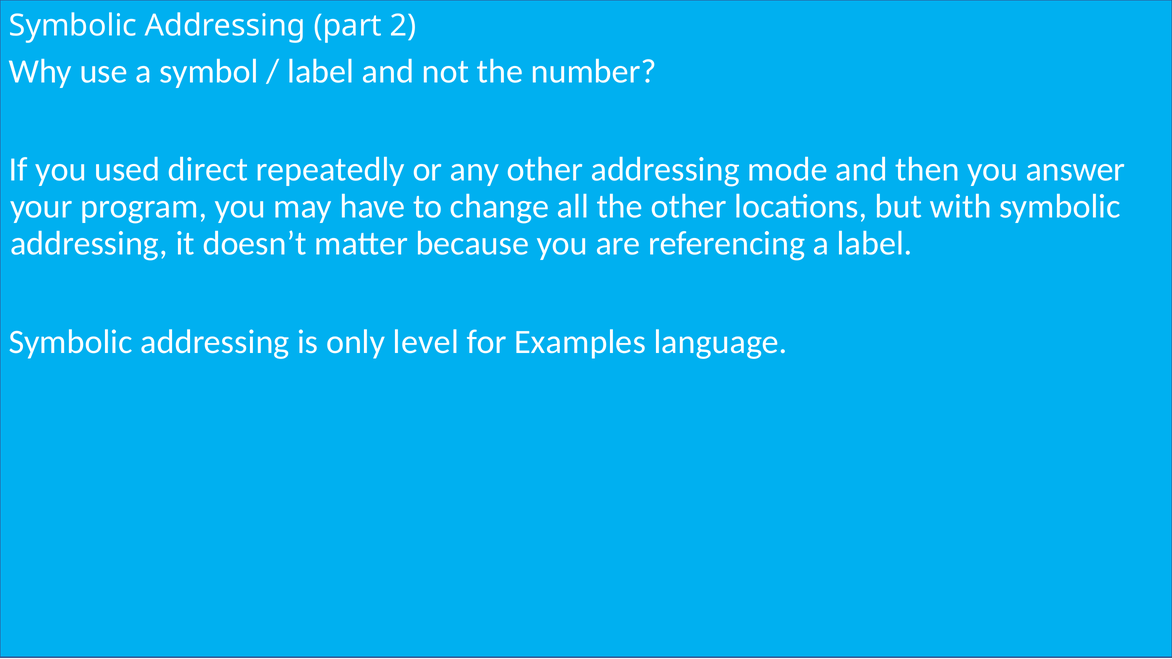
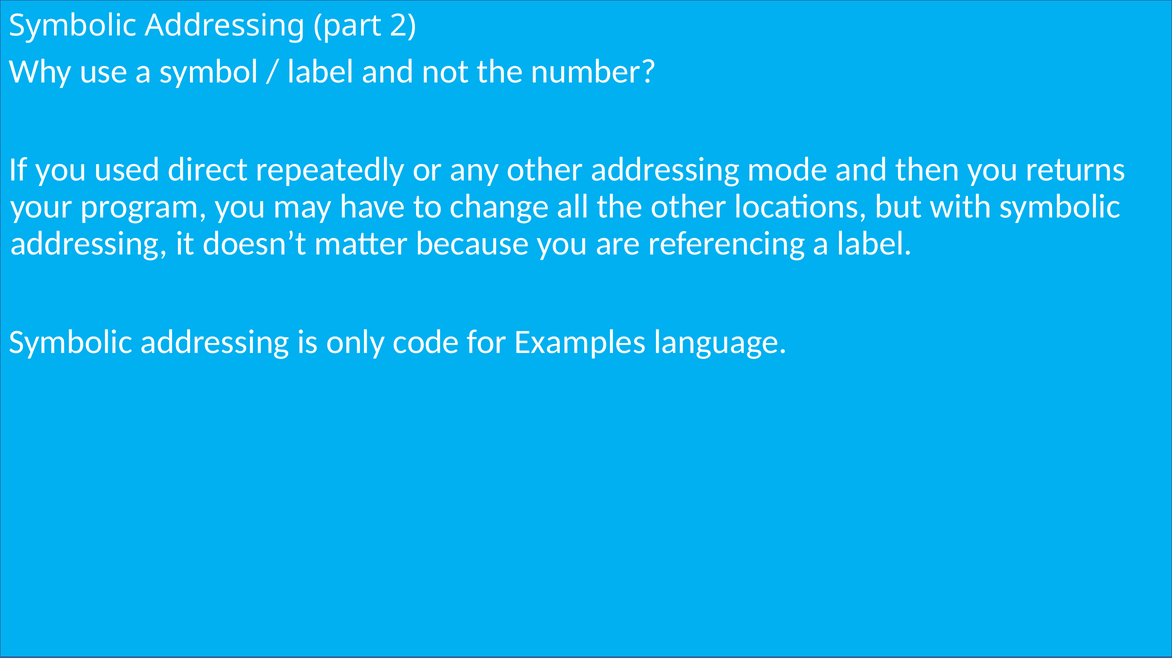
answer: answer -> returns
level: level -> code
